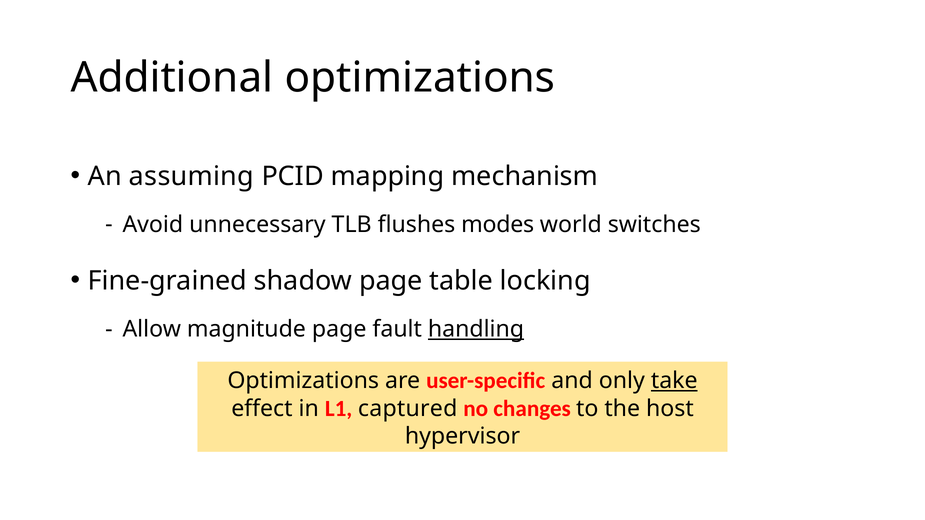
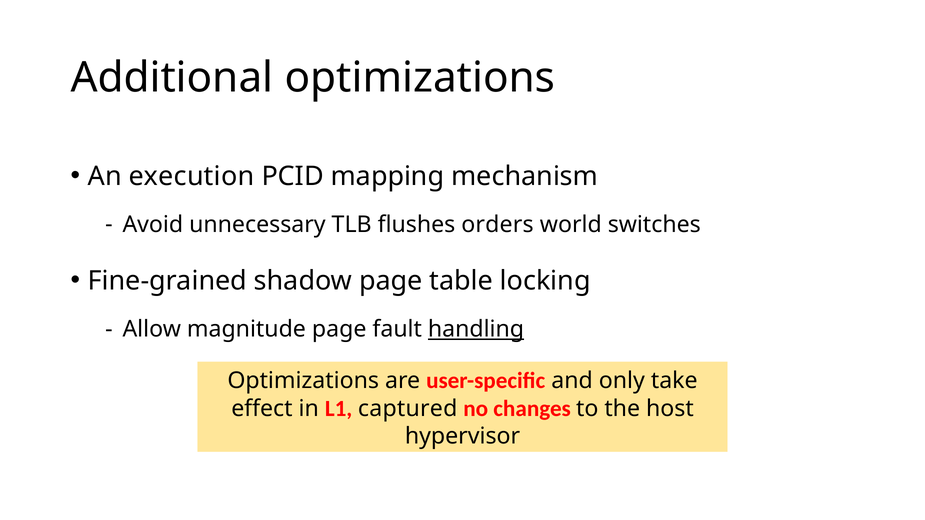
assuming: assuming -> execution
modes: modes -> orders
take underline: present -> none
